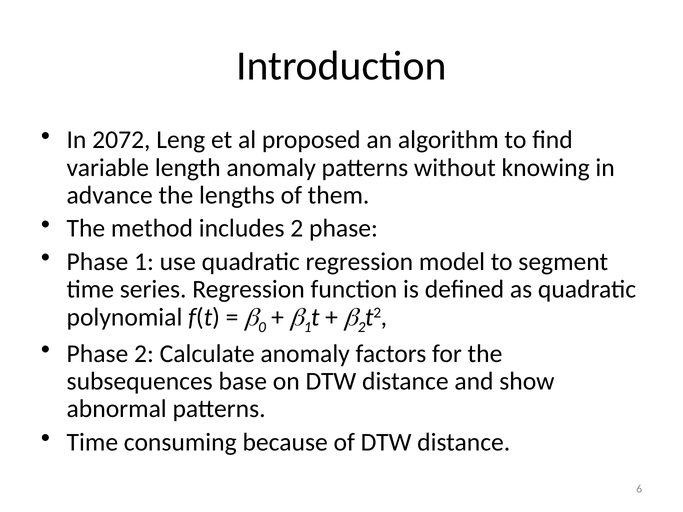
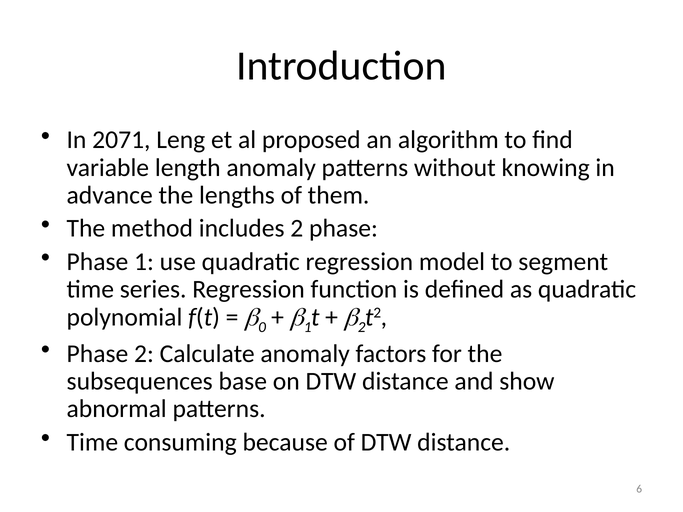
2072: 2072 -> 2071
